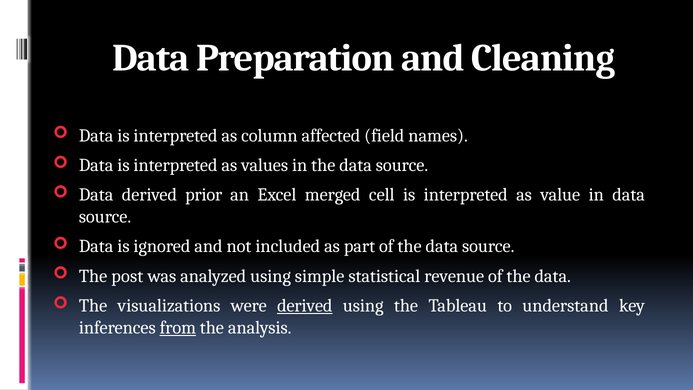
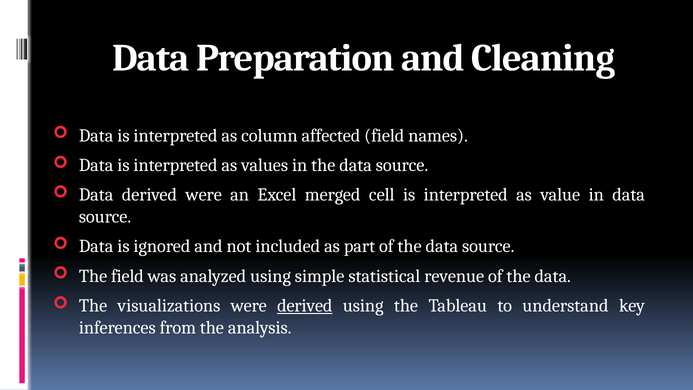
derived prior: prior -> were
The post: post -> field
from underline: present -> none
